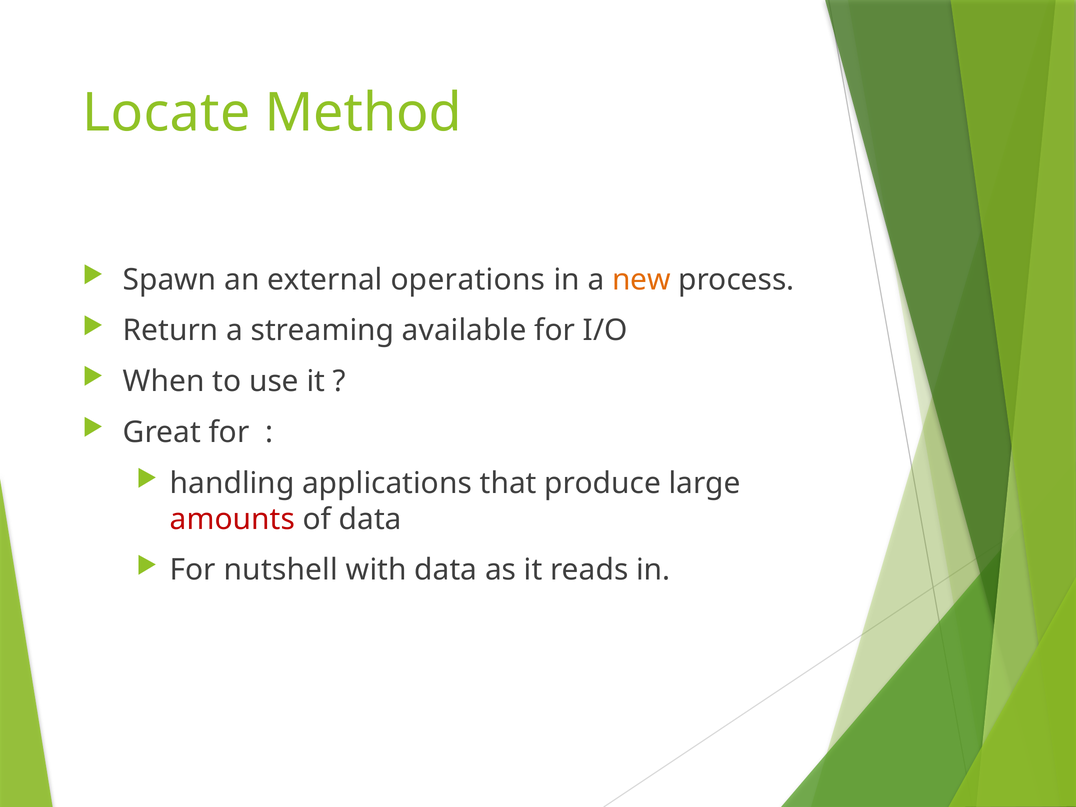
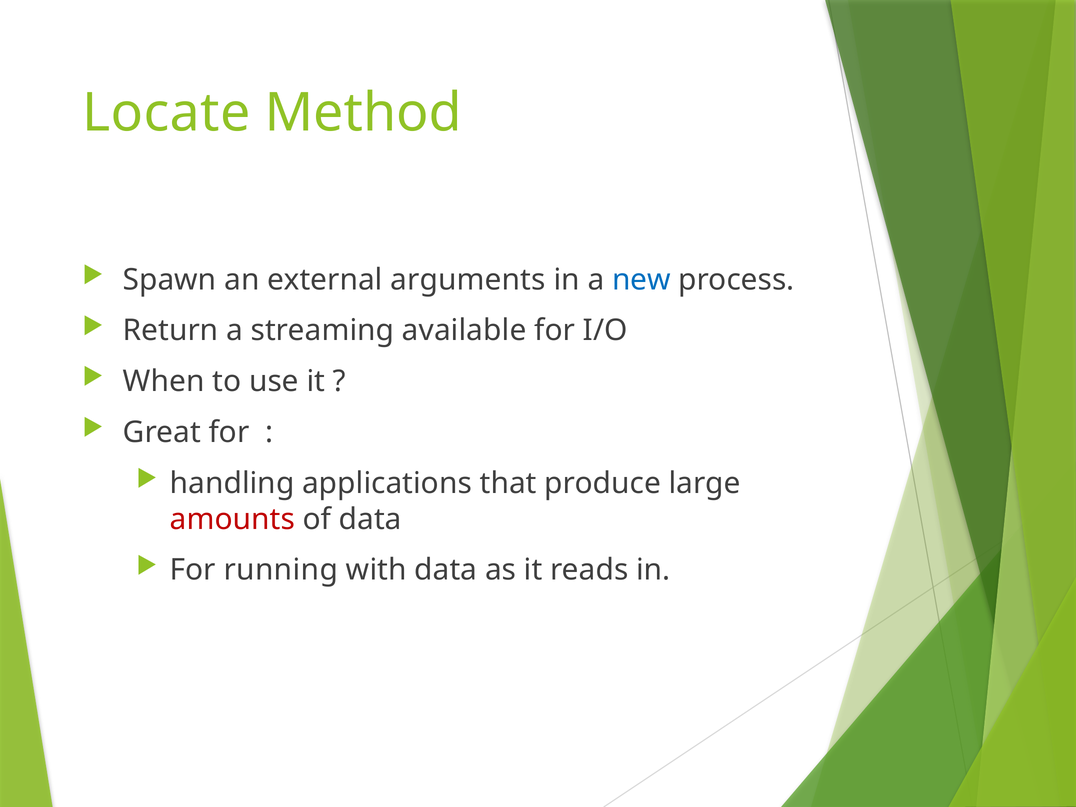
operations: operations -> arguments
new colour: orange -> blue
nutshell: nutshell -> running
